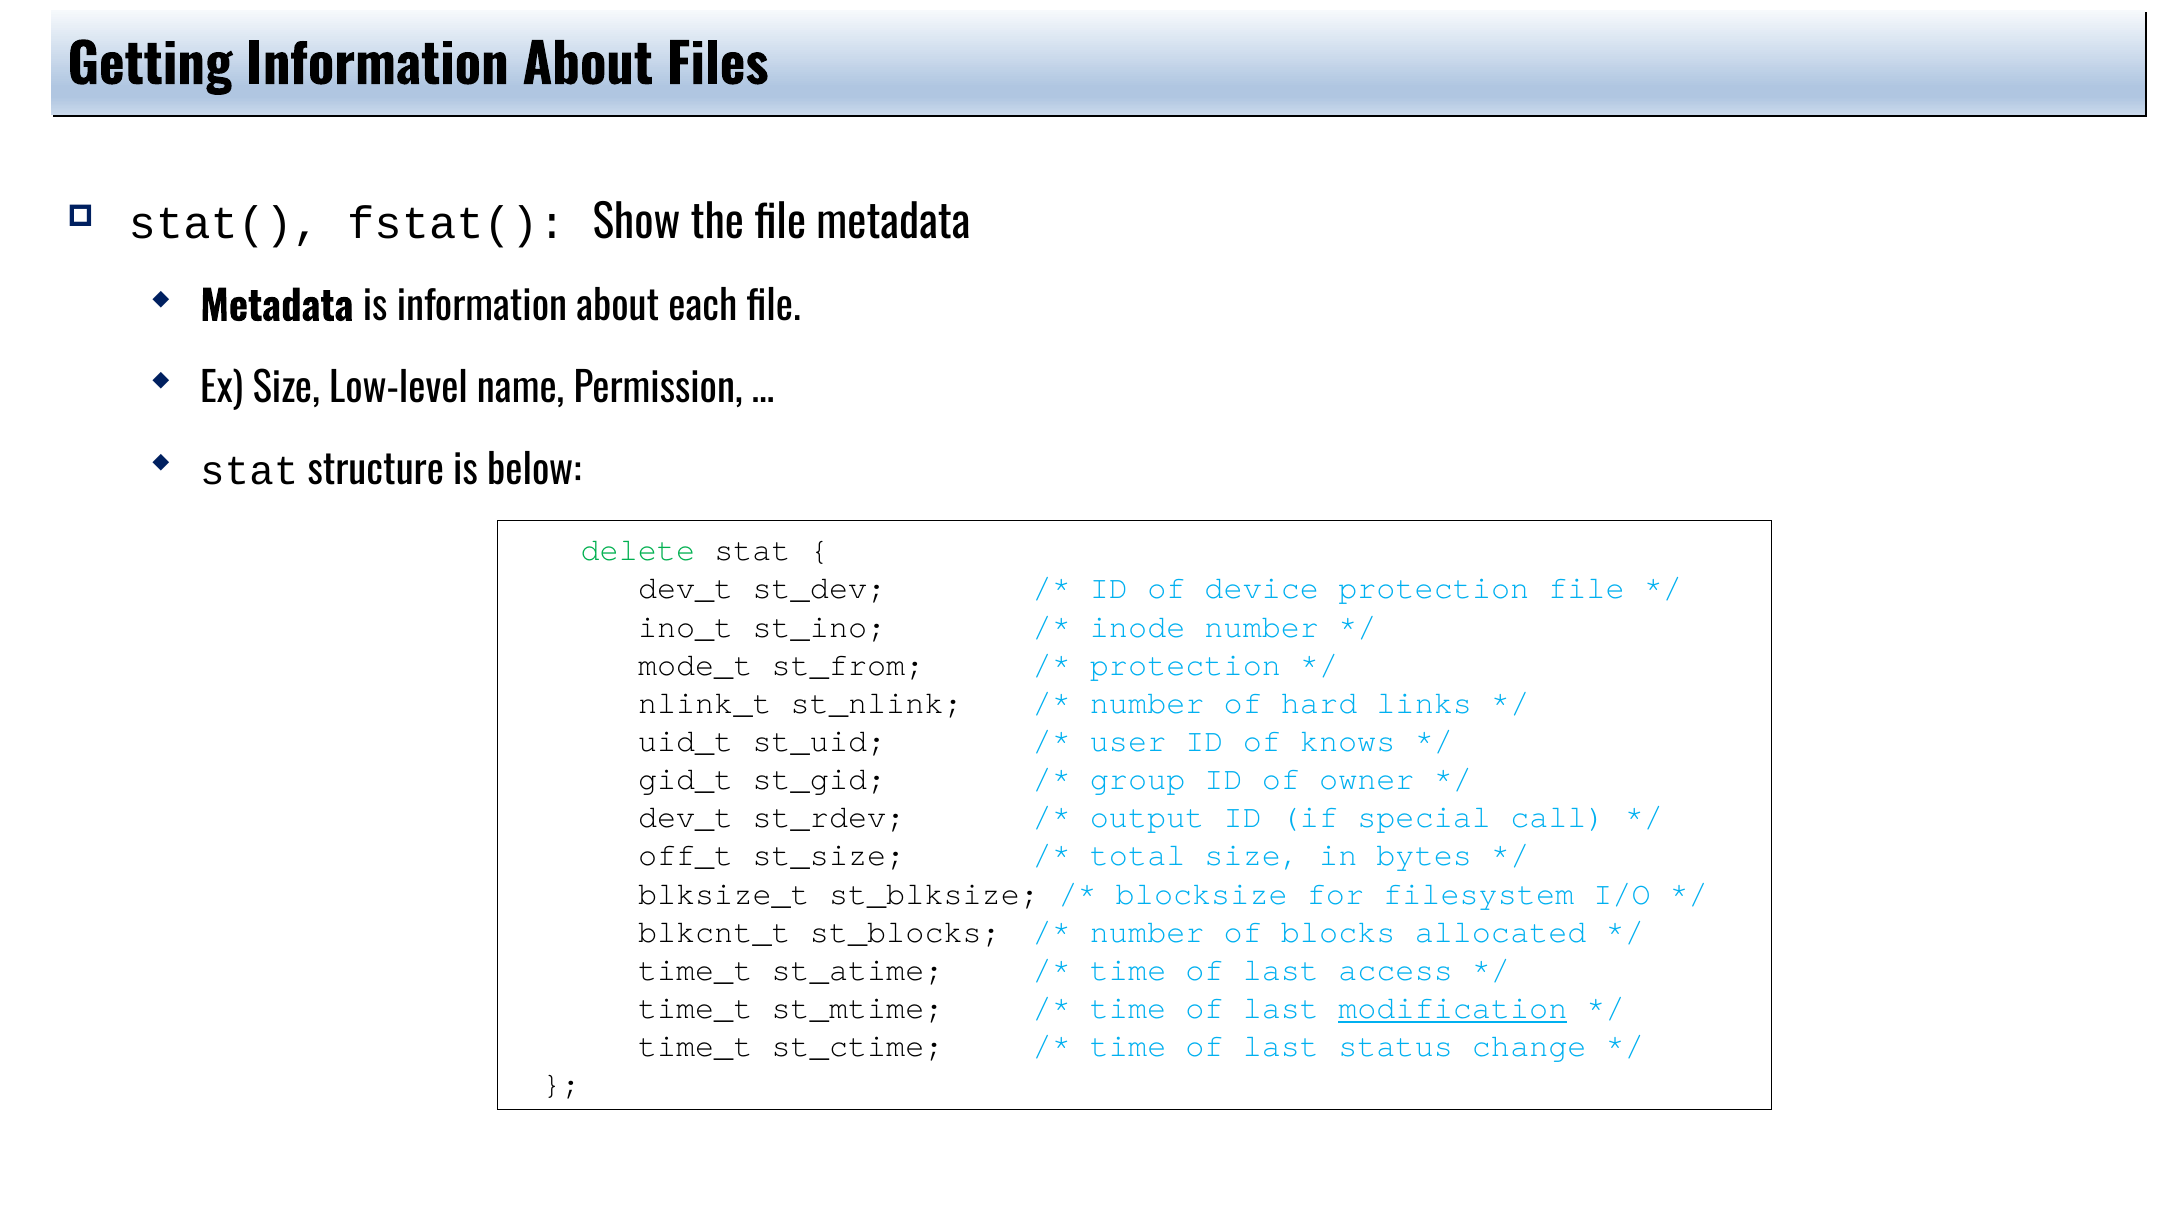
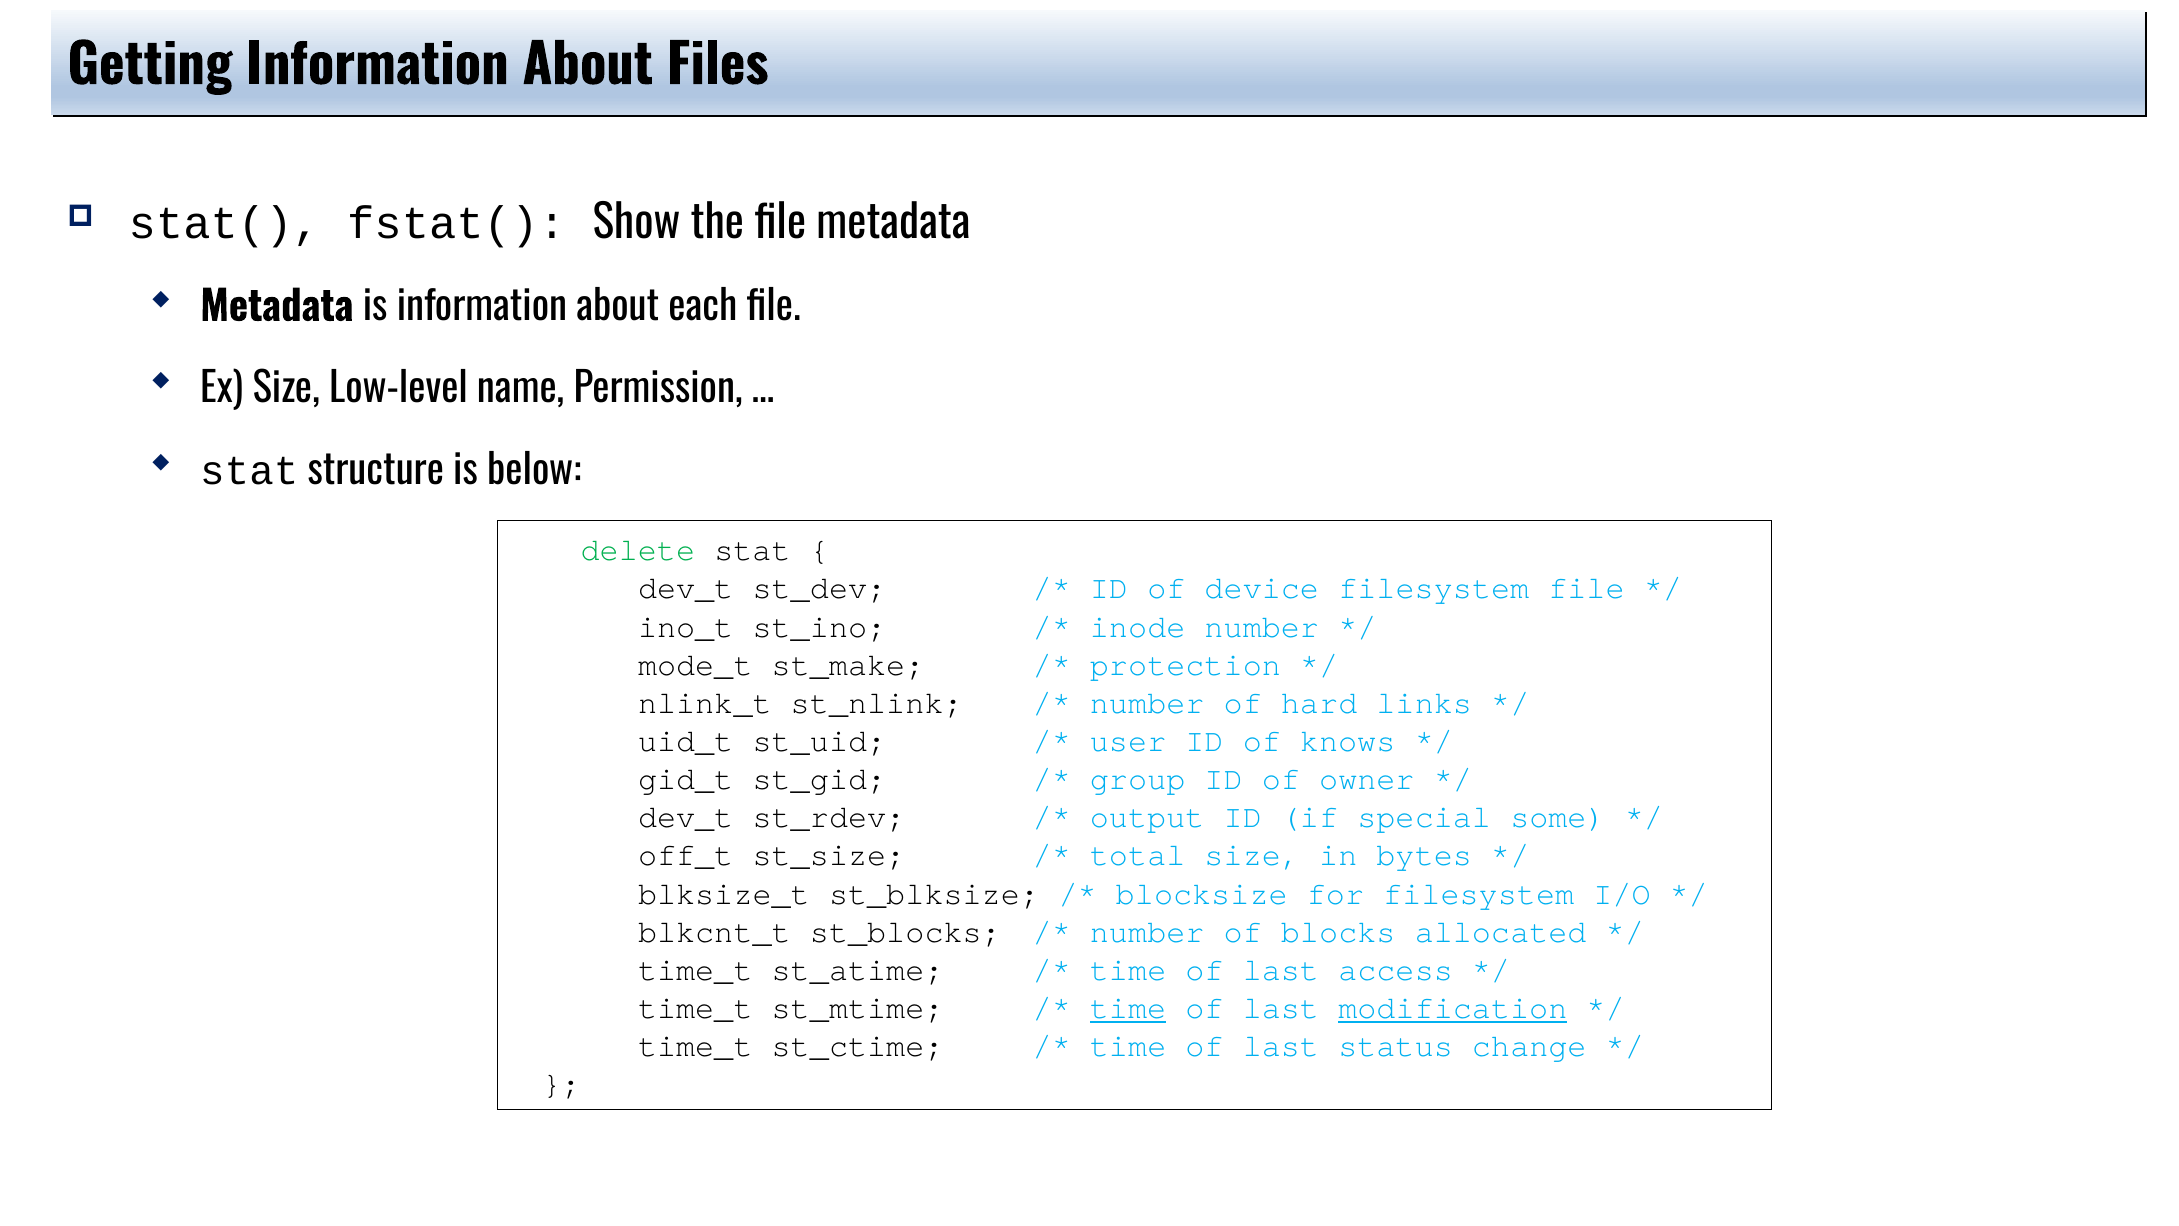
device protection: protection -> filesystem
st_from: st_from -> st_make
call: call -> some
time at (1128, 1008) underline: none -> present
